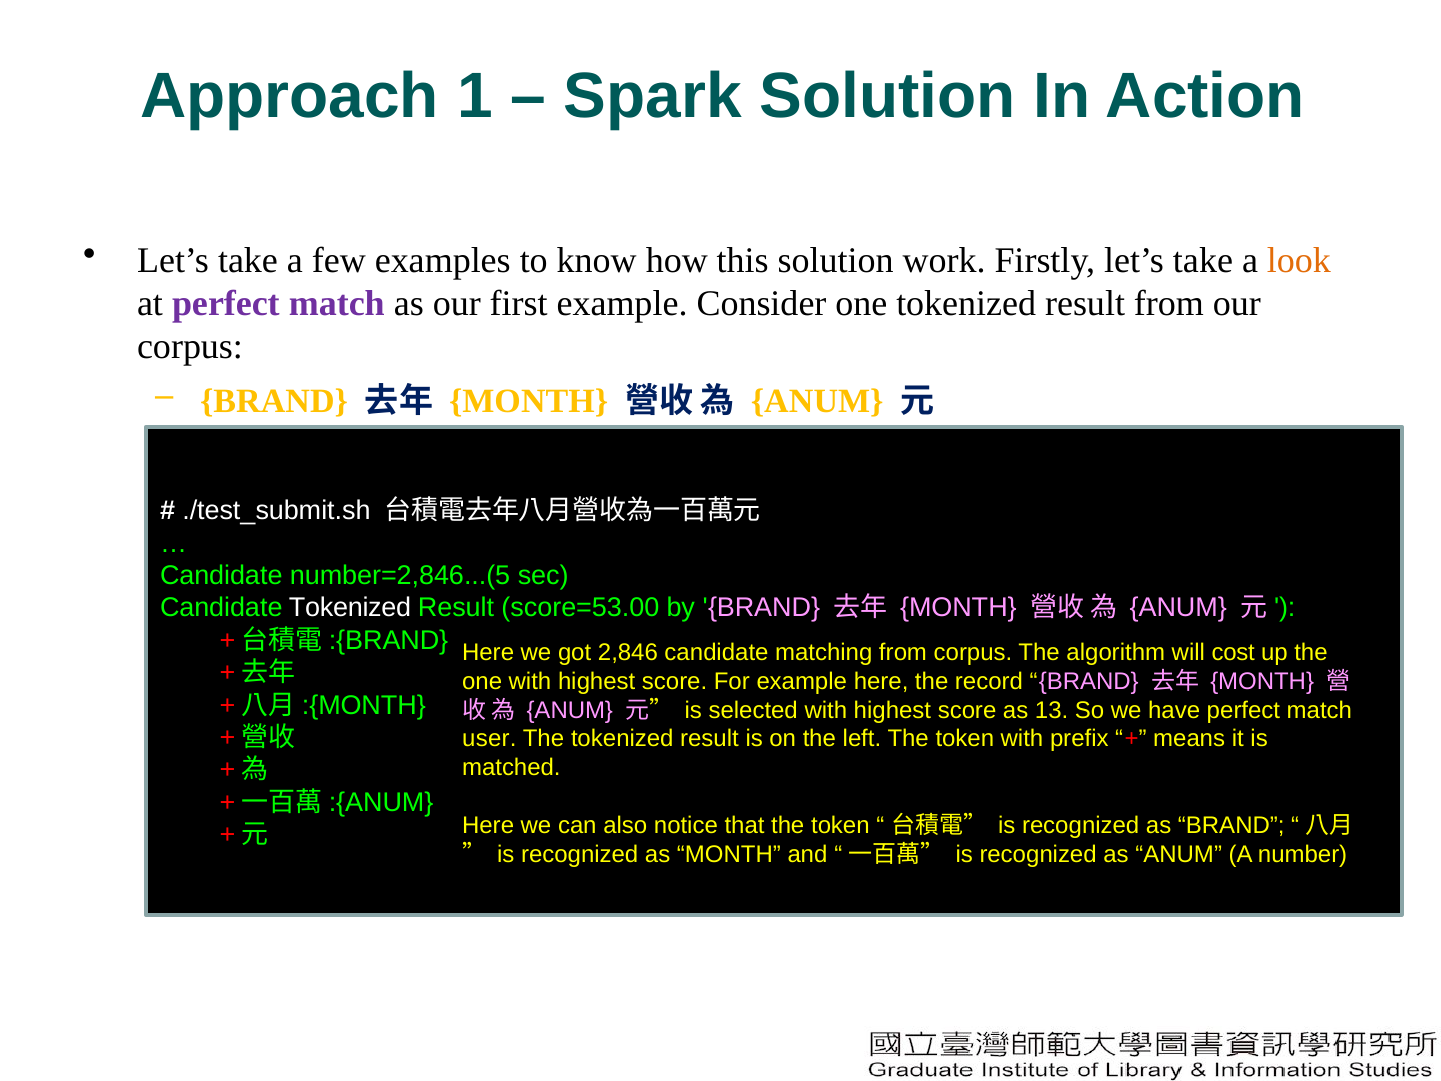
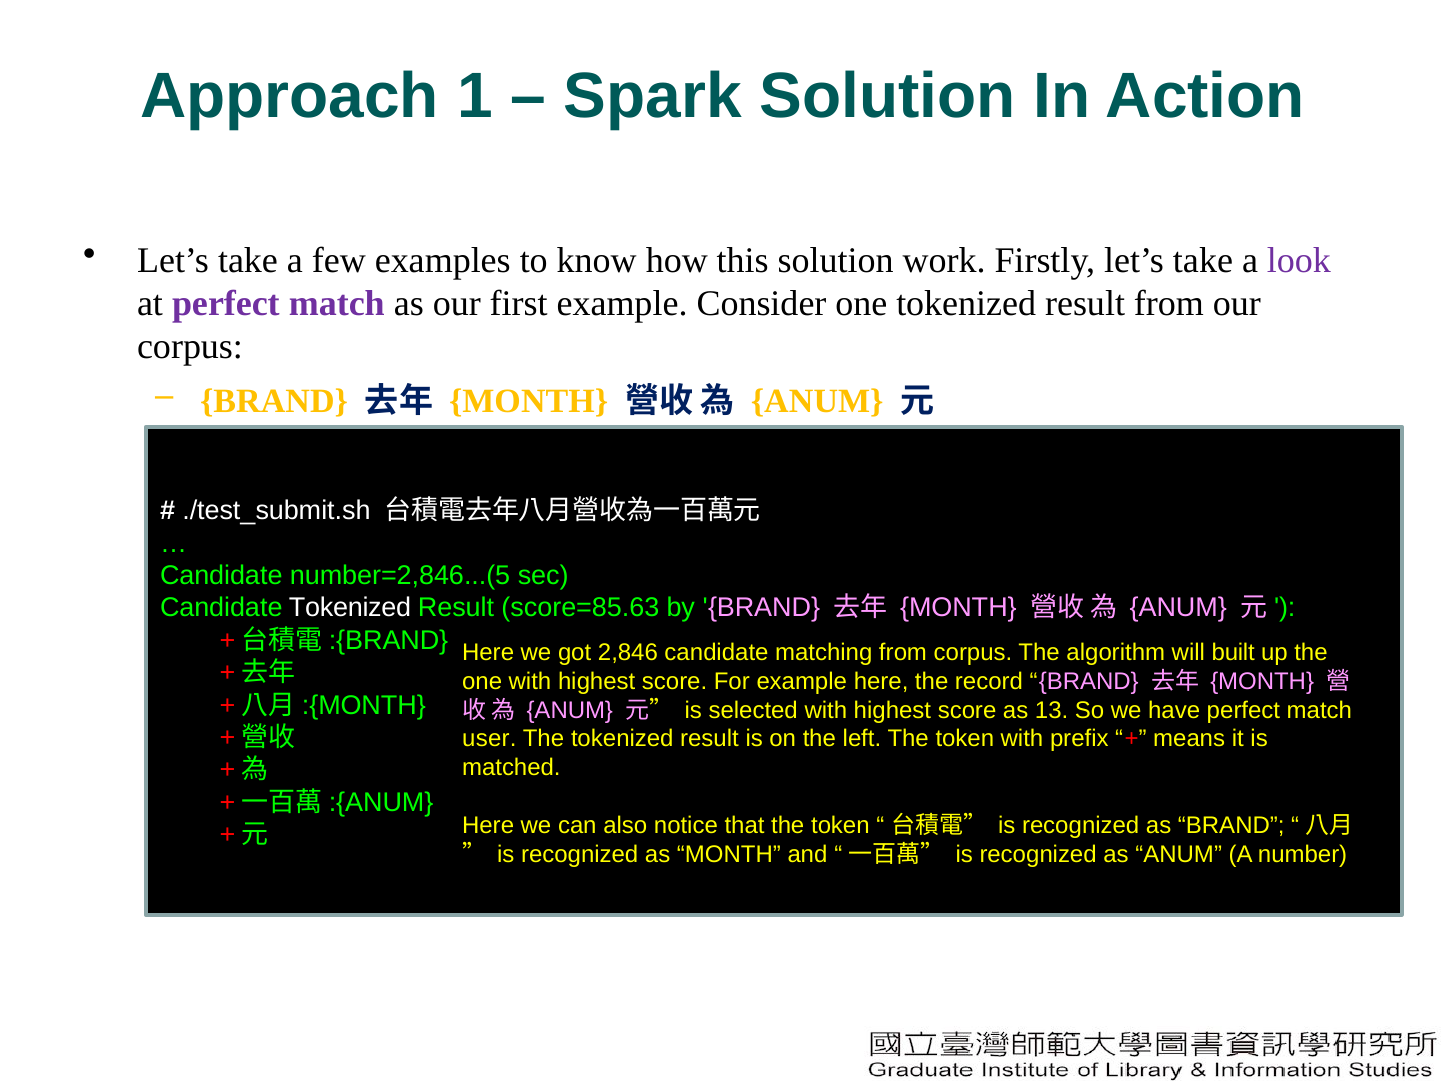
look colour: orange -> purple
score=53.00: score=53.00 -> score=85.63
cost: cost -> built
